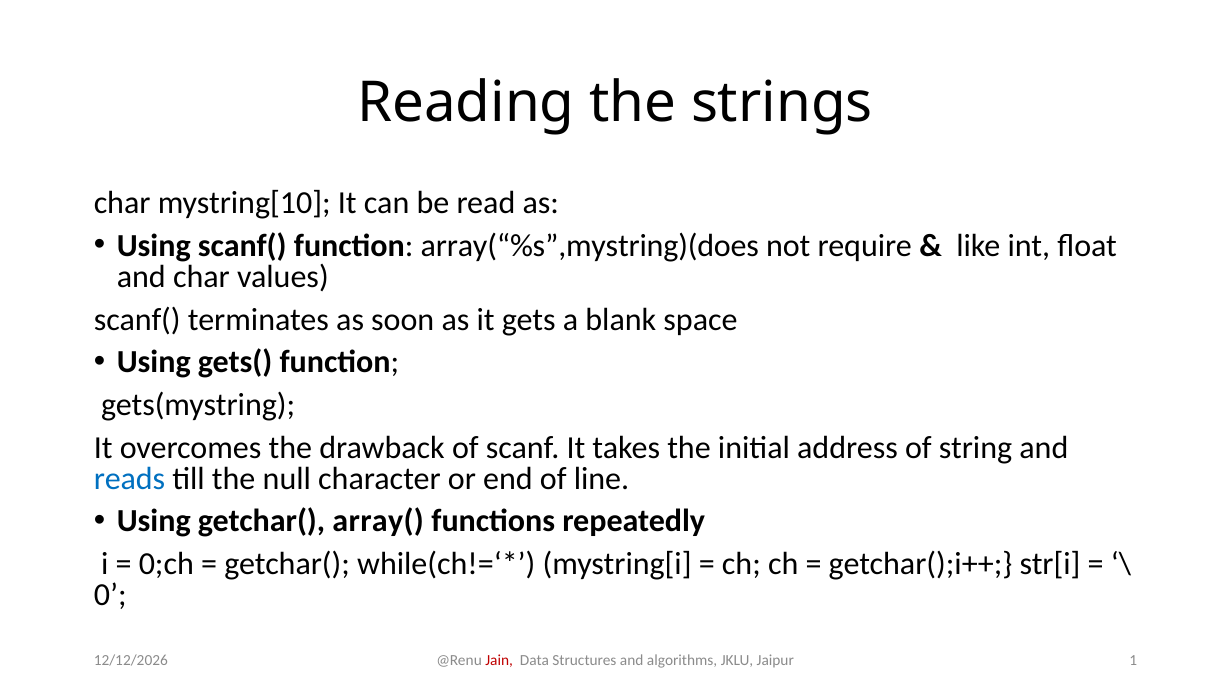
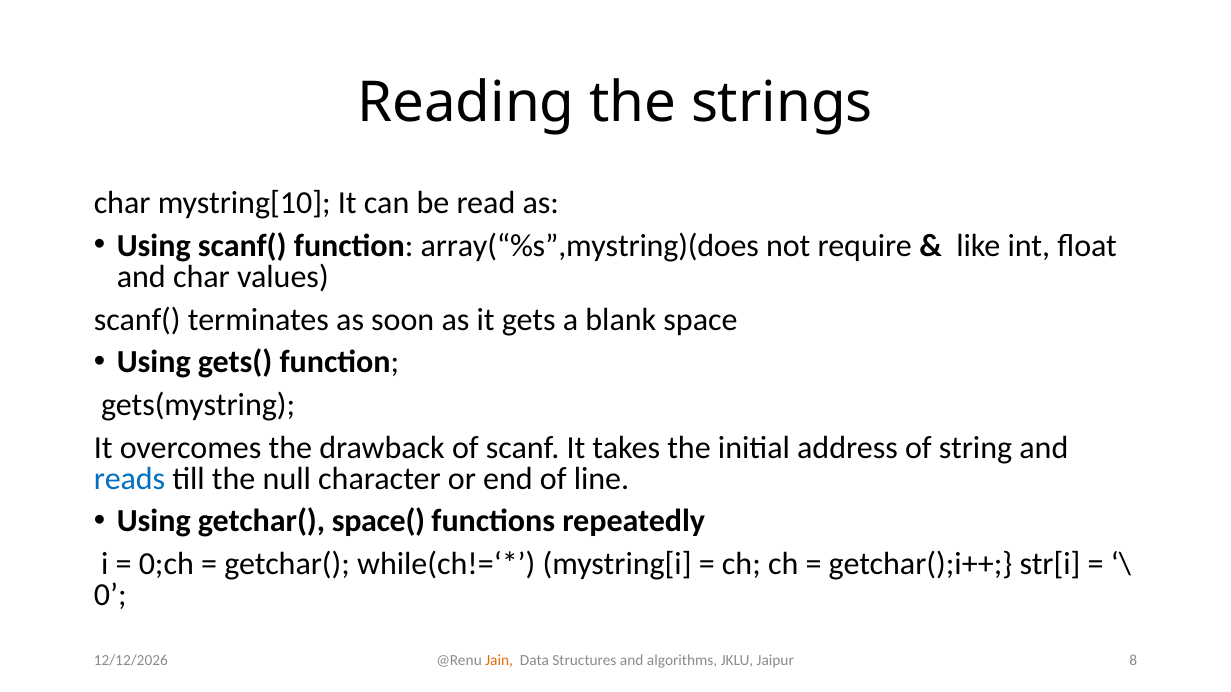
array(: array( -> space(
Jain colour: red -> orange
1: 1 -> 8
